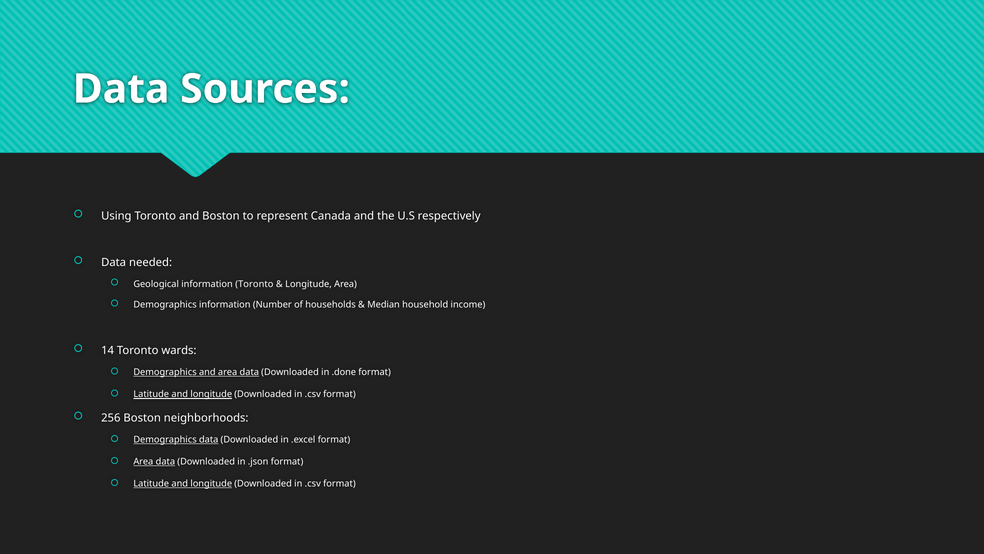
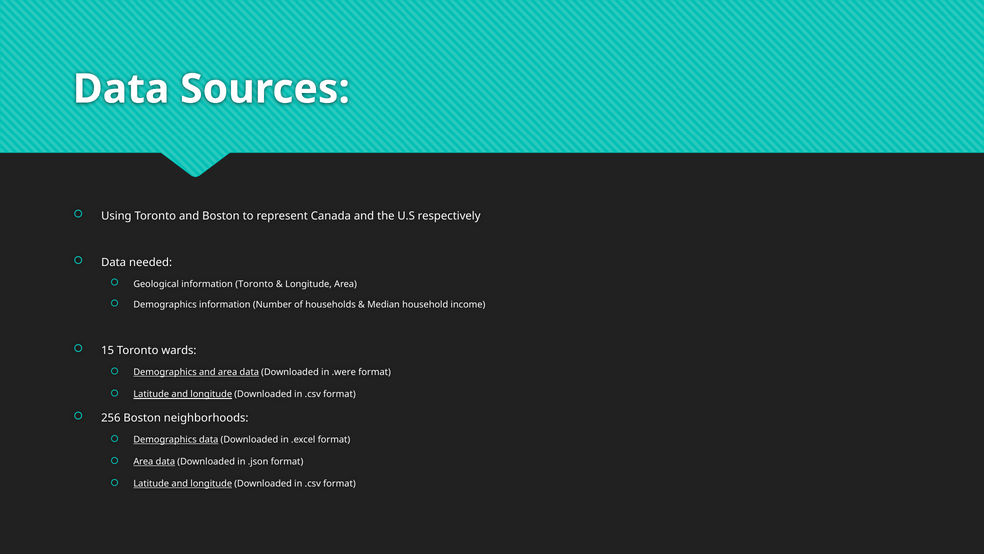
14: 14 -> 15
.done: .done -> .were
